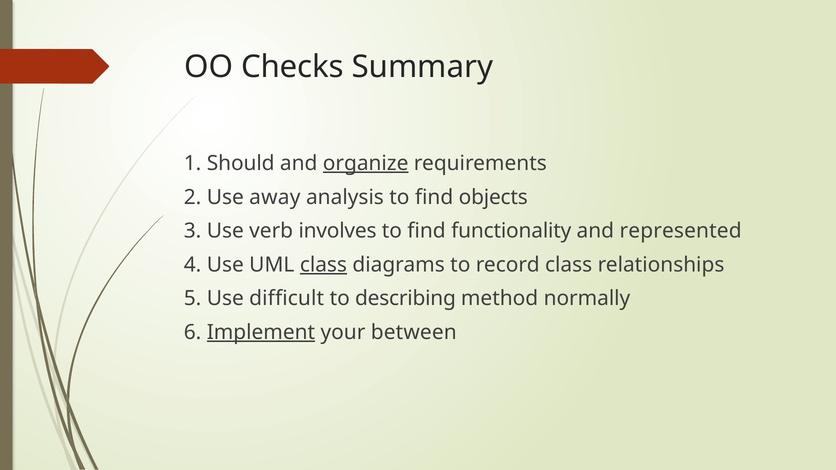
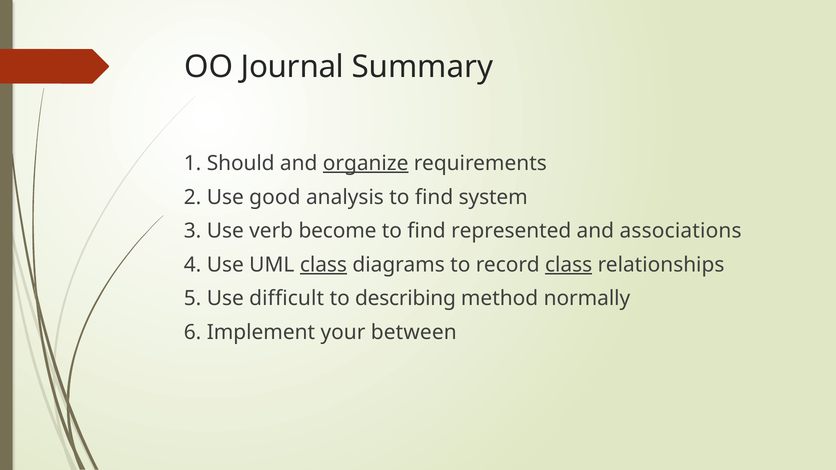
Checks: Checks -> Journal
away: away -> good
objects: objects -> system
involves: involves -> become
functionality: functionality -> represented
represented: represented -> associations
class at (569, 265) underline: none -> present
Implement underline: present -> none
